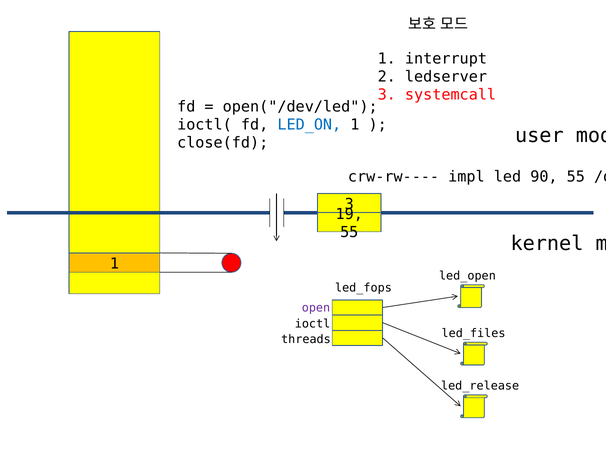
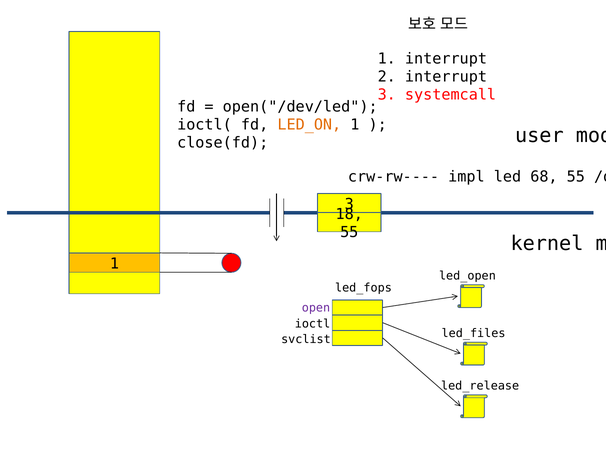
2 ledserver: ledserver -> interrupt
LED_ON colour: blue -> orange
90: 90 -> 68
19: 19 -> 18
threads: threads -> svclist
